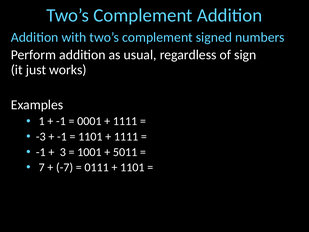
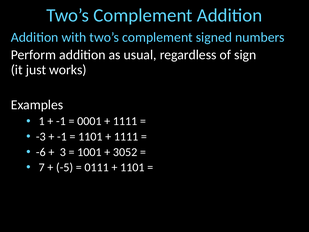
-1 at (41, 152): -1 -> -6
5011: 5011 -> 3052
-7: -7 -> -5
